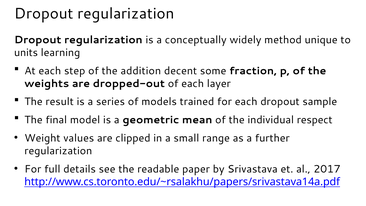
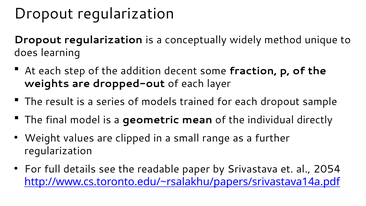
units: units -> does
respect: respect -> directly
2017: 2017 -> 2054
